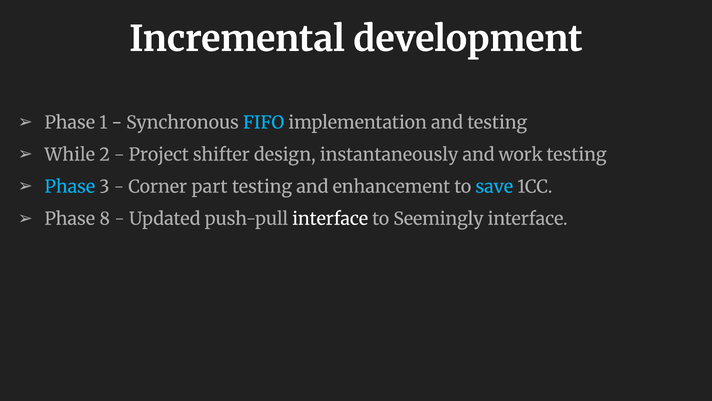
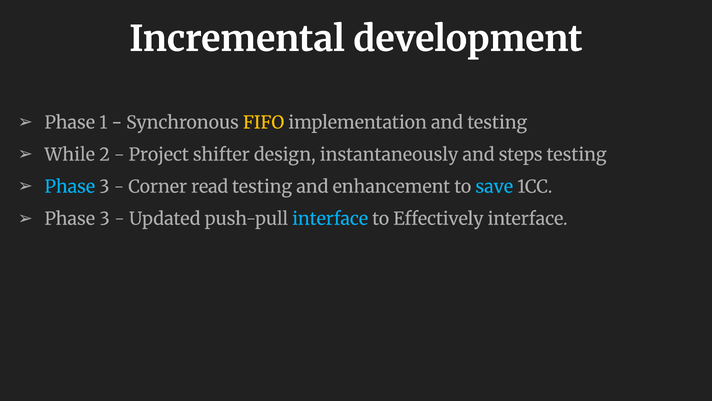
FIFO colour: light blue -> yellow
work: work -> steps
part: part -> read
8 at (105, 219): 8 -> 3
interface at (330, 219) colour: white -> light blue
Seemingly: Seemingly -> Effectively
